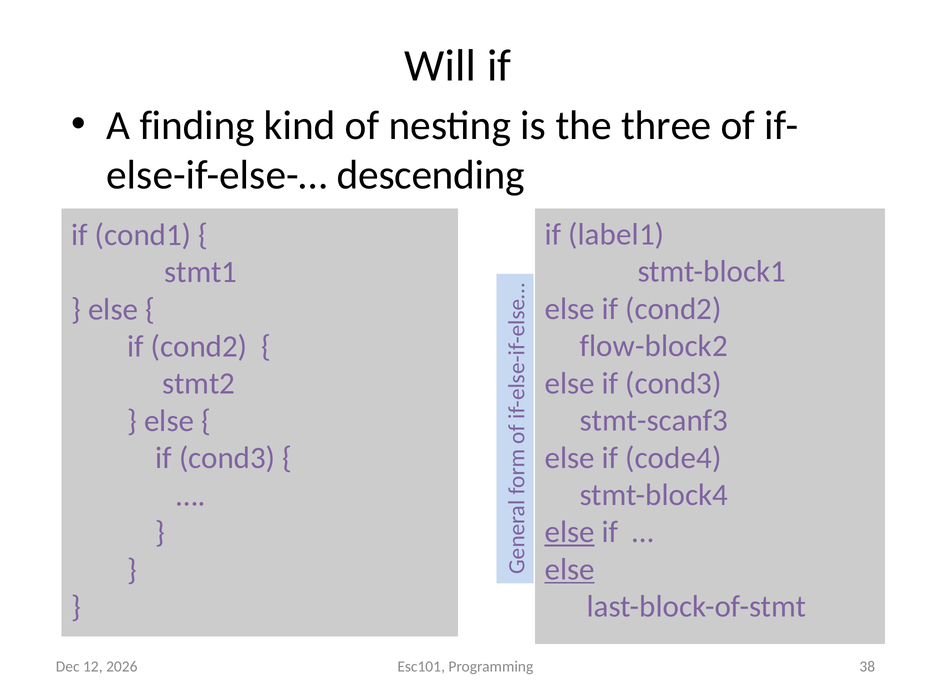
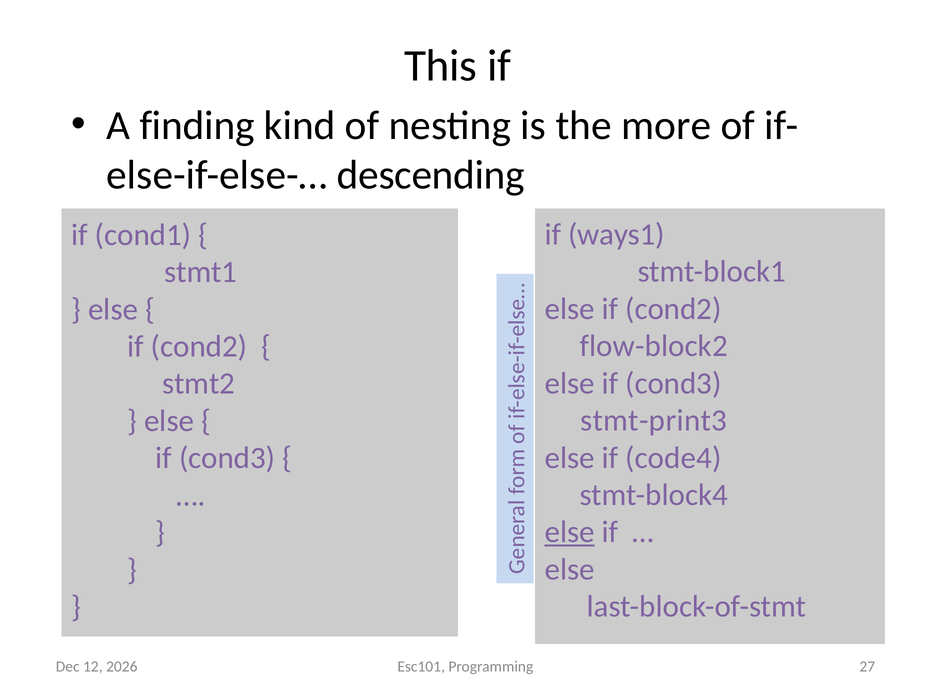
Will: Will -> This
three: three -> more
label1: label1 -> ways1
stmt-scanf3: stmt-scanf3 -> stmt-print3
else at (570, 570) underline: present -> none
38: 38 -> 27
